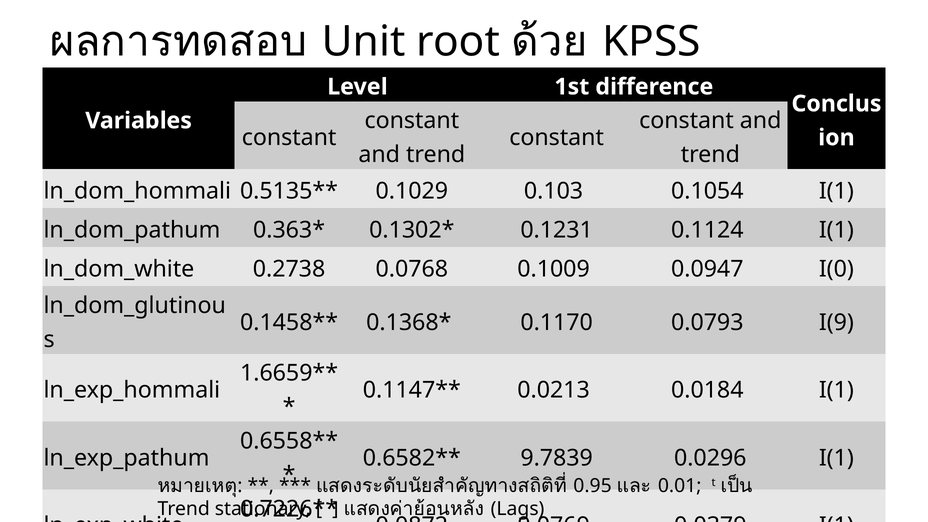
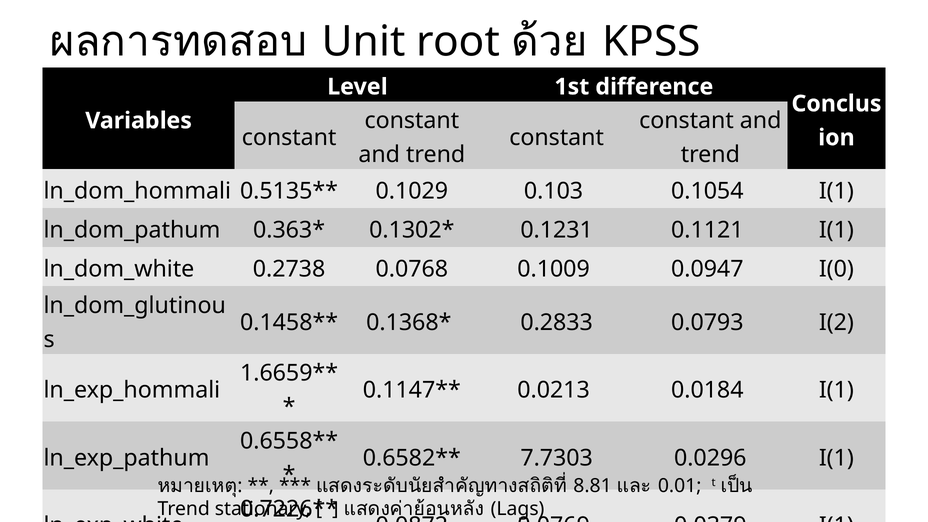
0.1124: 0.1124 -> 0.1121
0.1170: 0.1170 -> 0.2833
I(9: I(9 -> I(2
9.7839: 9.7839 -> 7.7303
0.95: 0.95 -> 8.81
